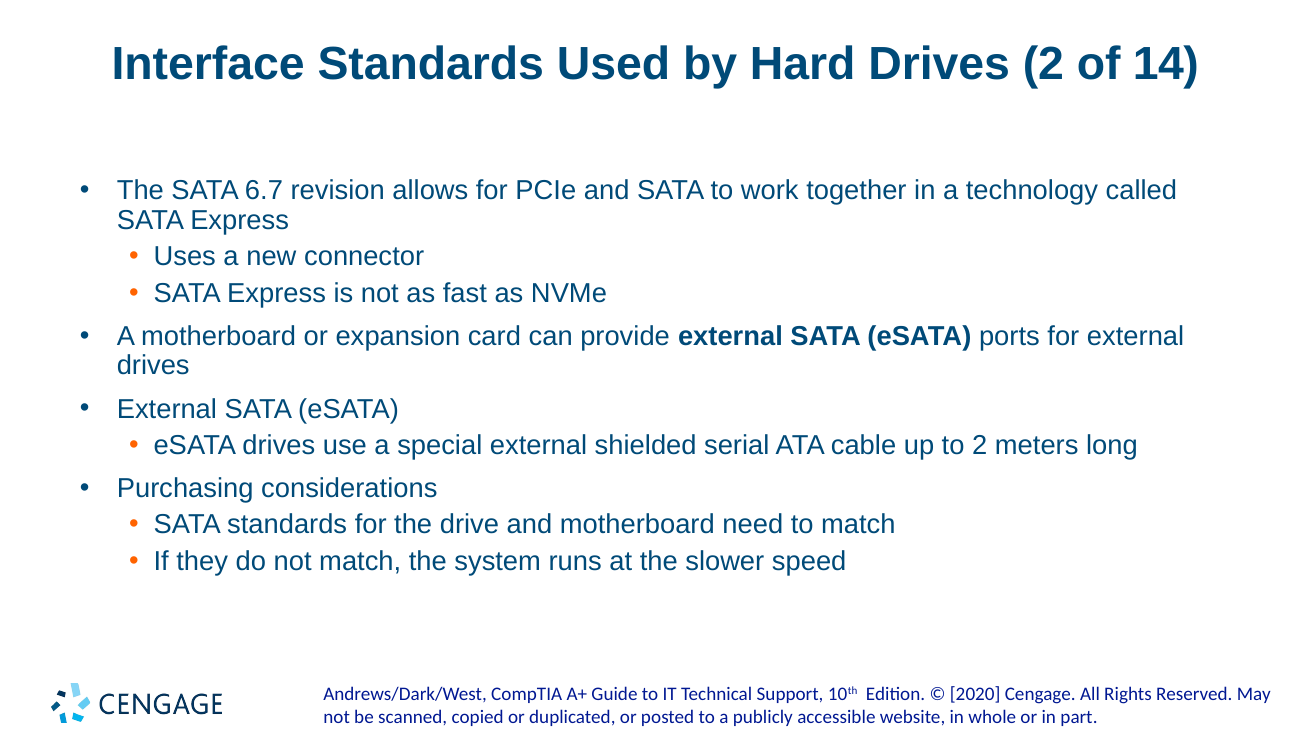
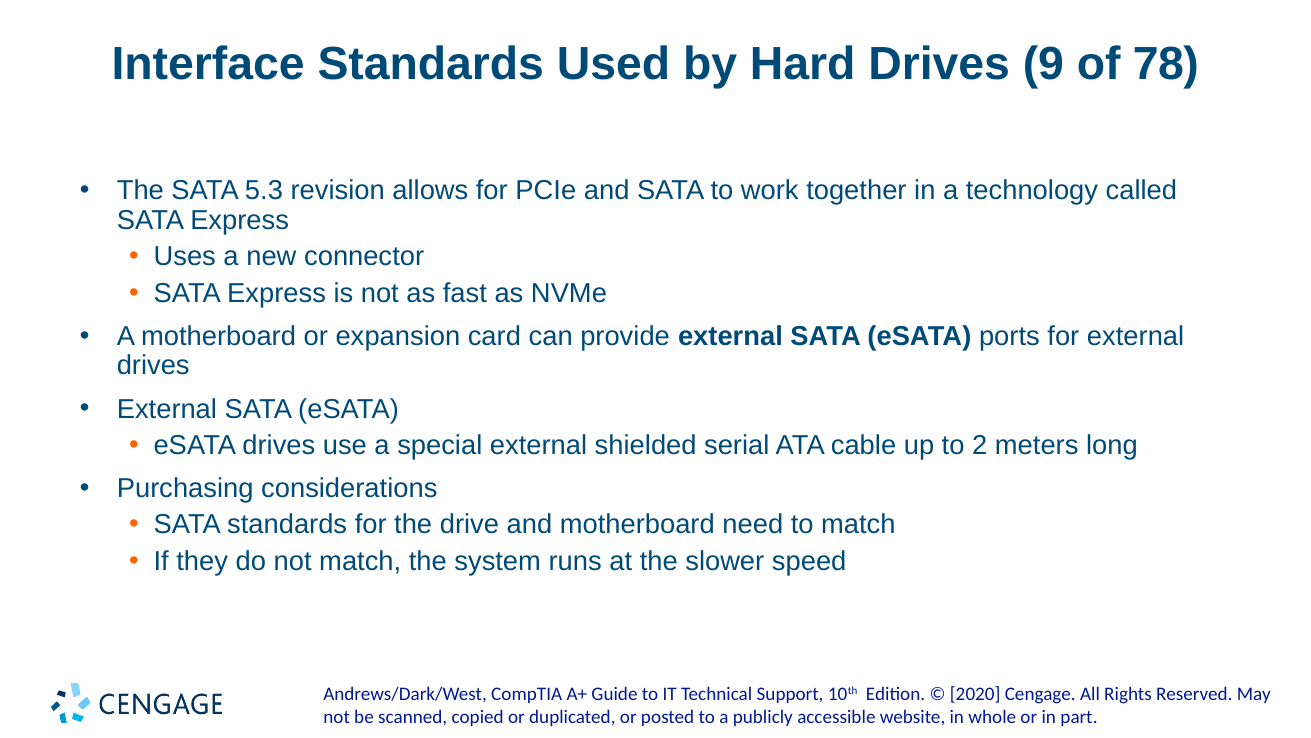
Drives 2: 2 -> 9
14: 14 -> 78
6.7: 6.7 -> 5.3
